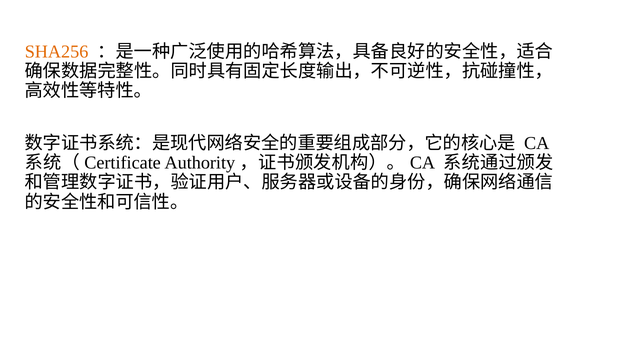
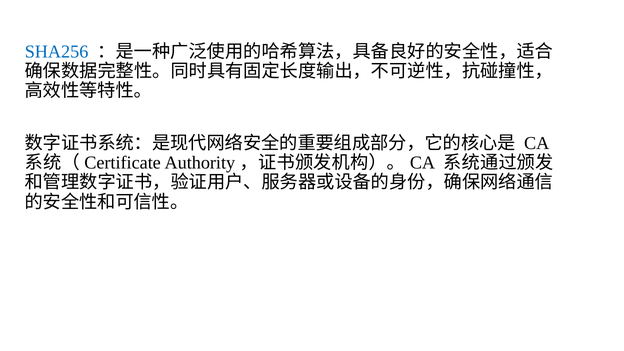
SHA256 colour: orange -> blue
